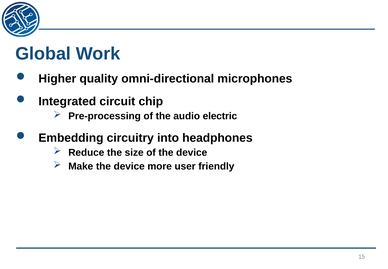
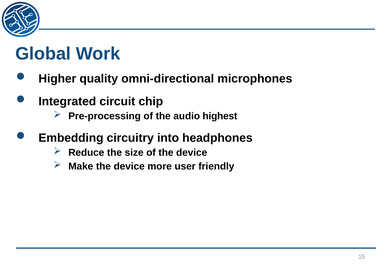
electric: electric -> highest
